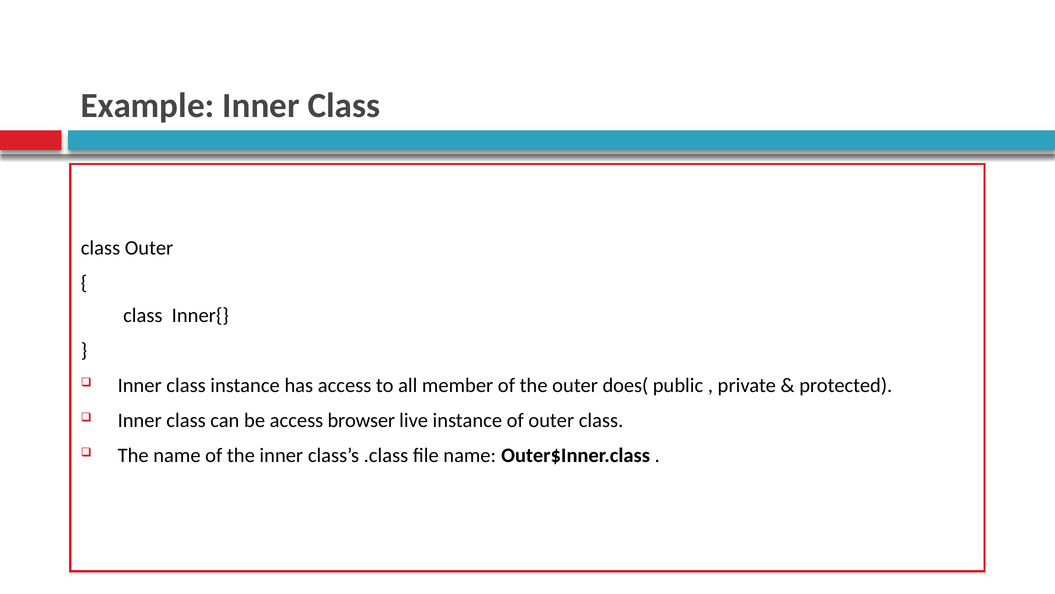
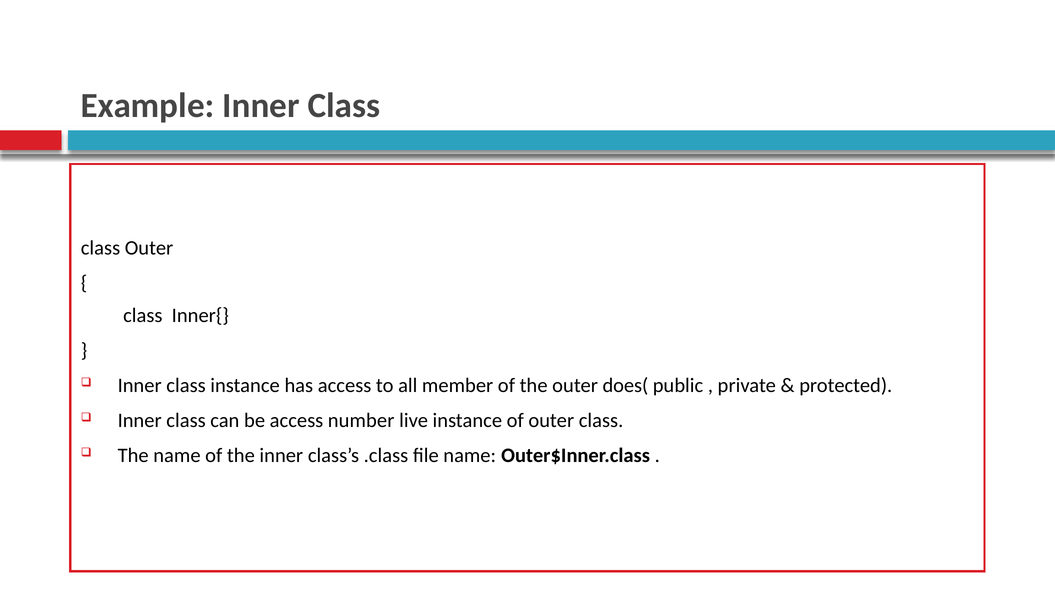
browser: browser -> number
